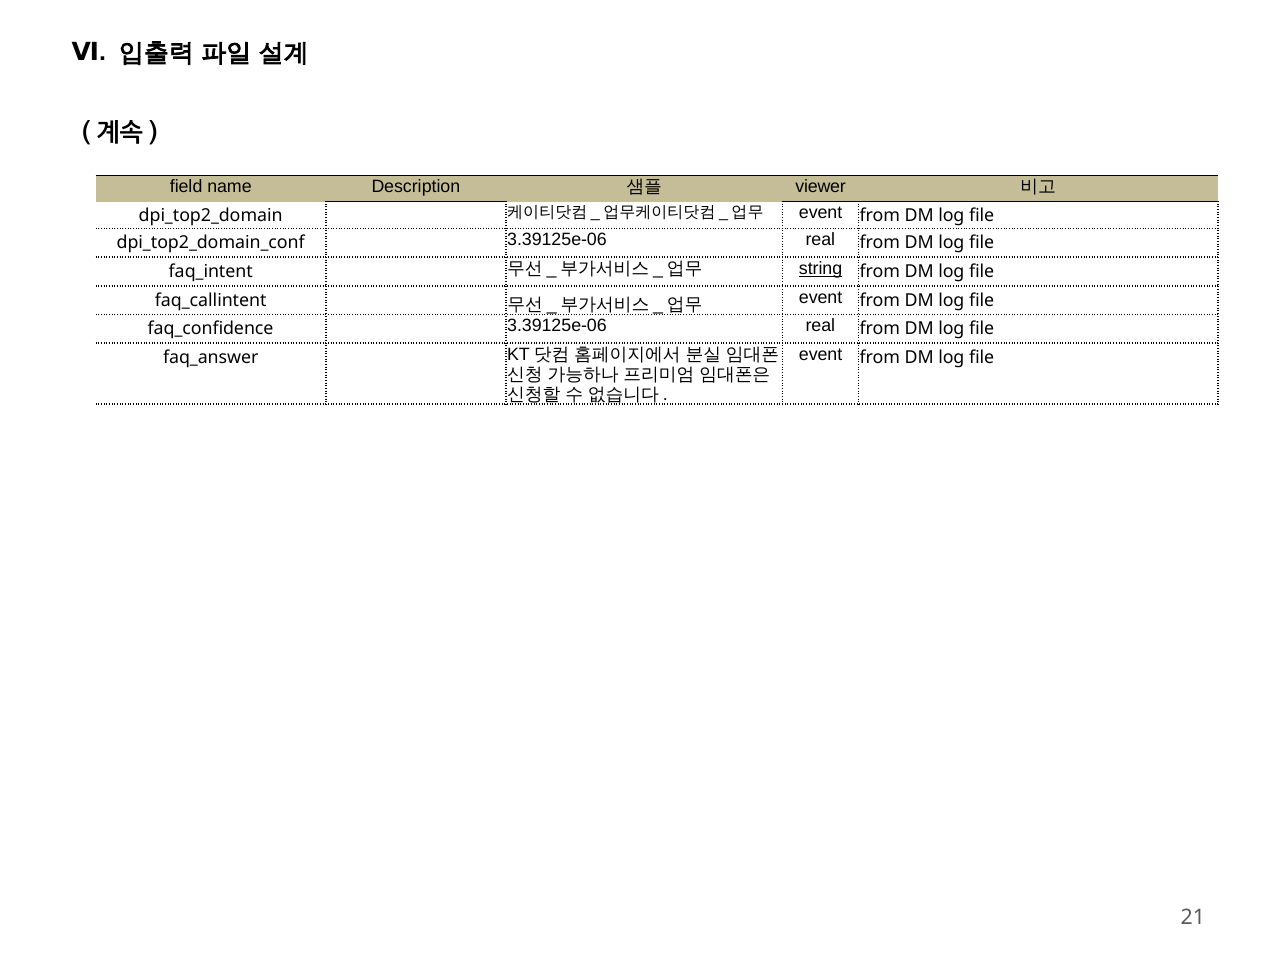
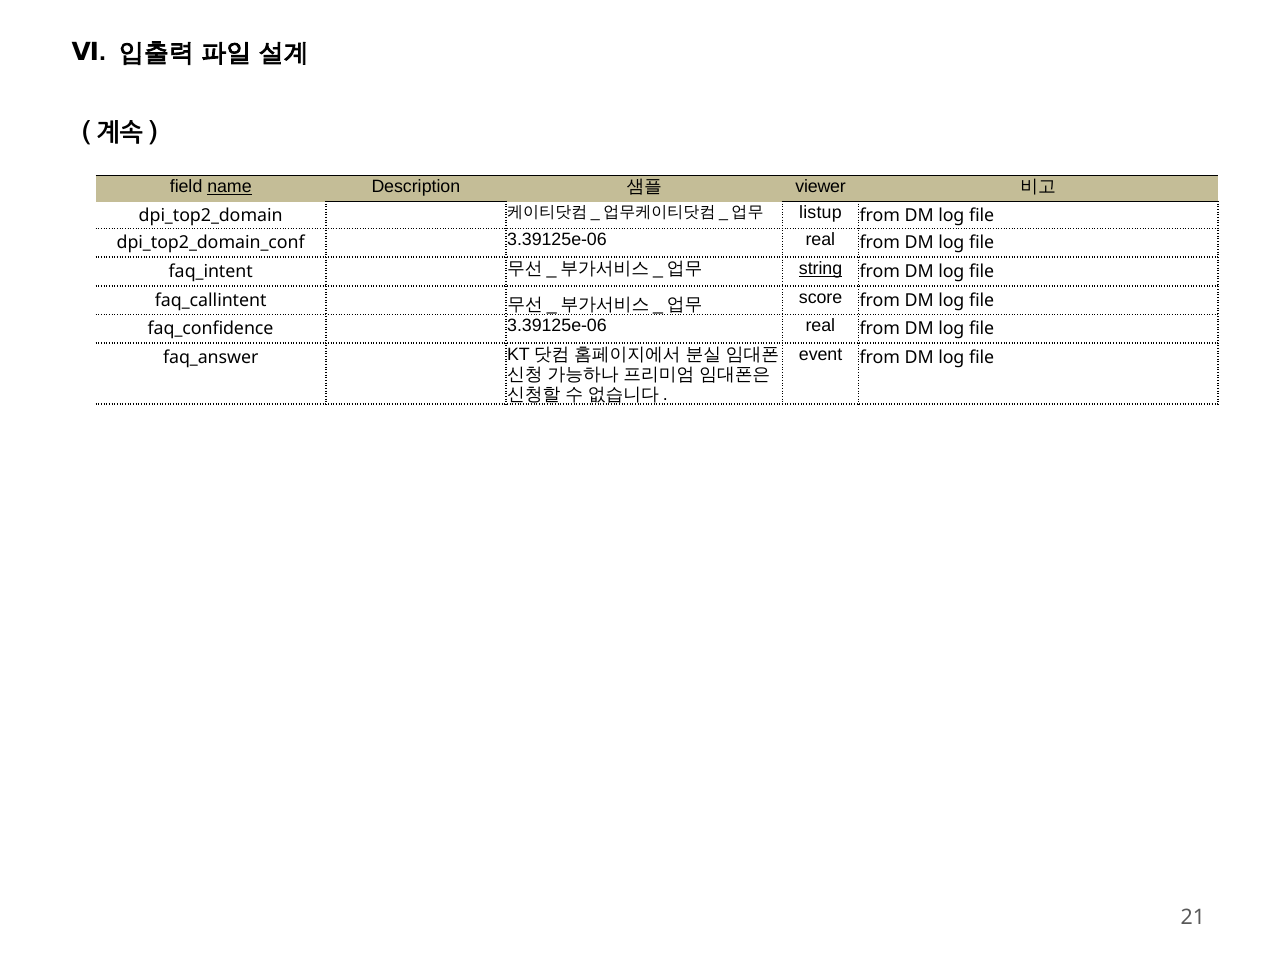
name underline: none -> present
event at (821, 213): event -> listup
event at (821, 297): event -> score
